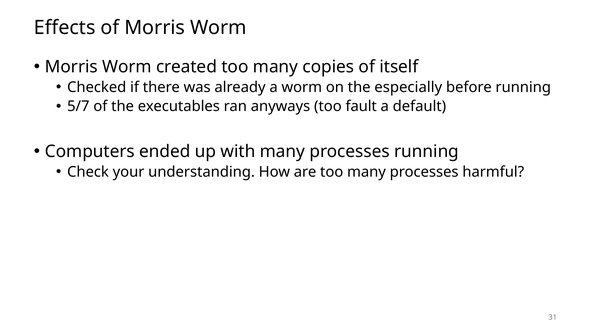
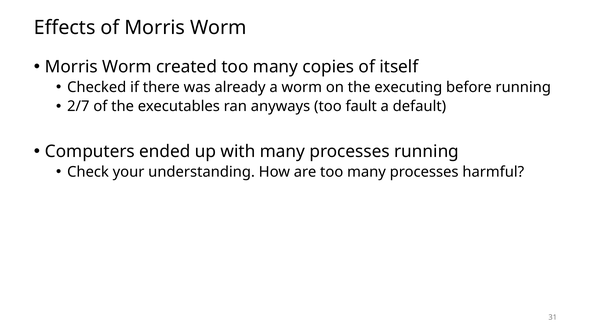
especially: especially -> executing
5/7: 5/7 -> 2/7
